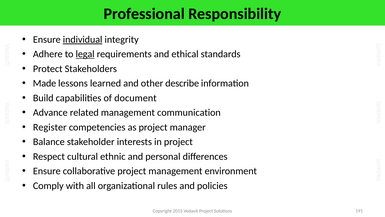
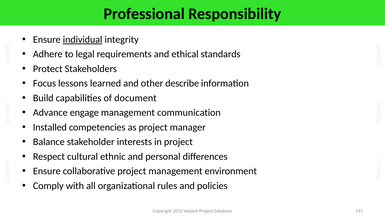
legal underline: present -> none
Made: Made -> Focus
related: related -> engage
Register: Register -> Installed
